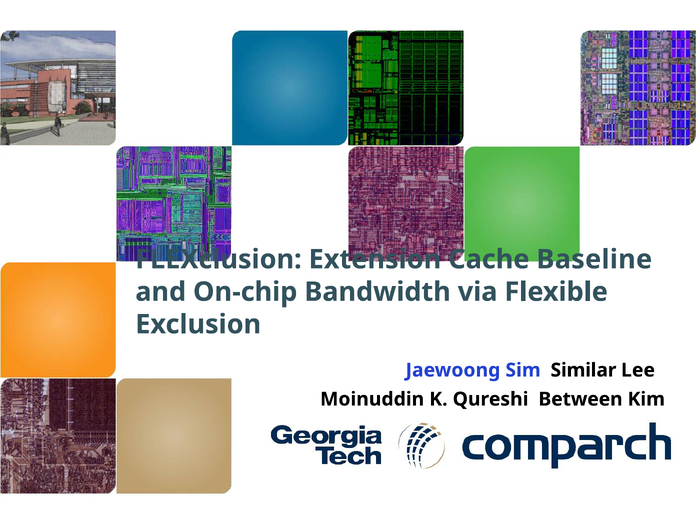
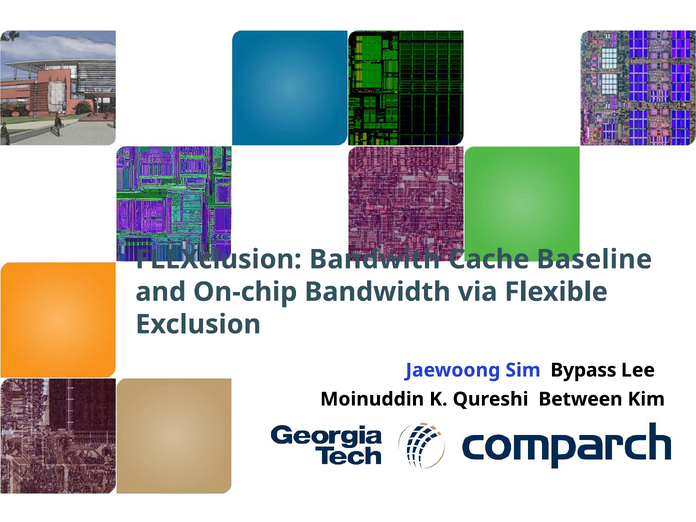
Extension: Extension -> Bandwith
Similar: Similar -> Bypass
